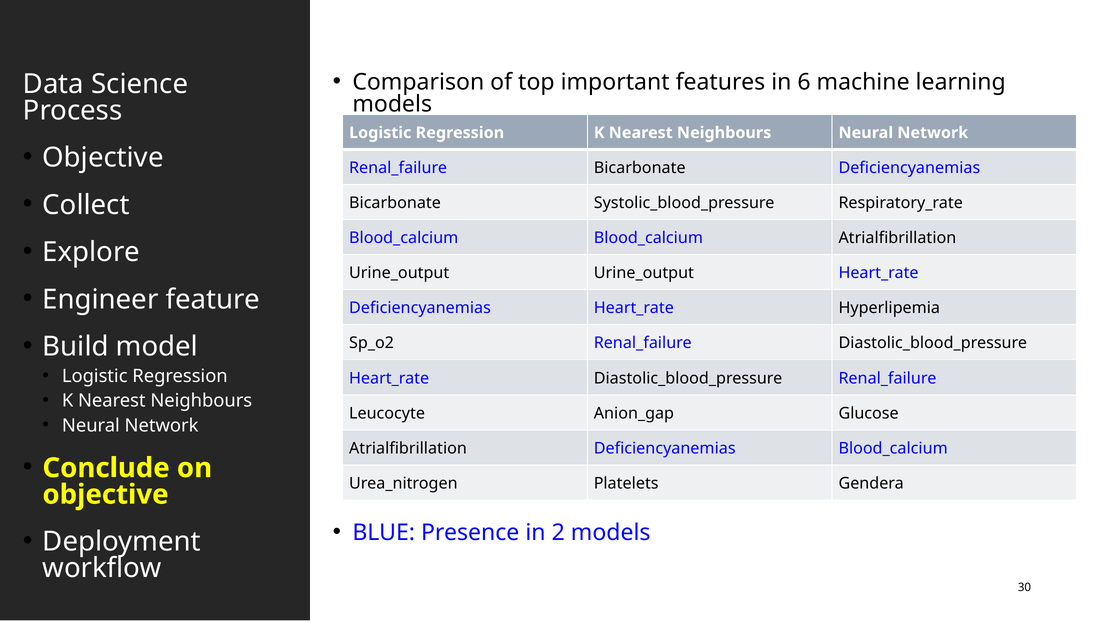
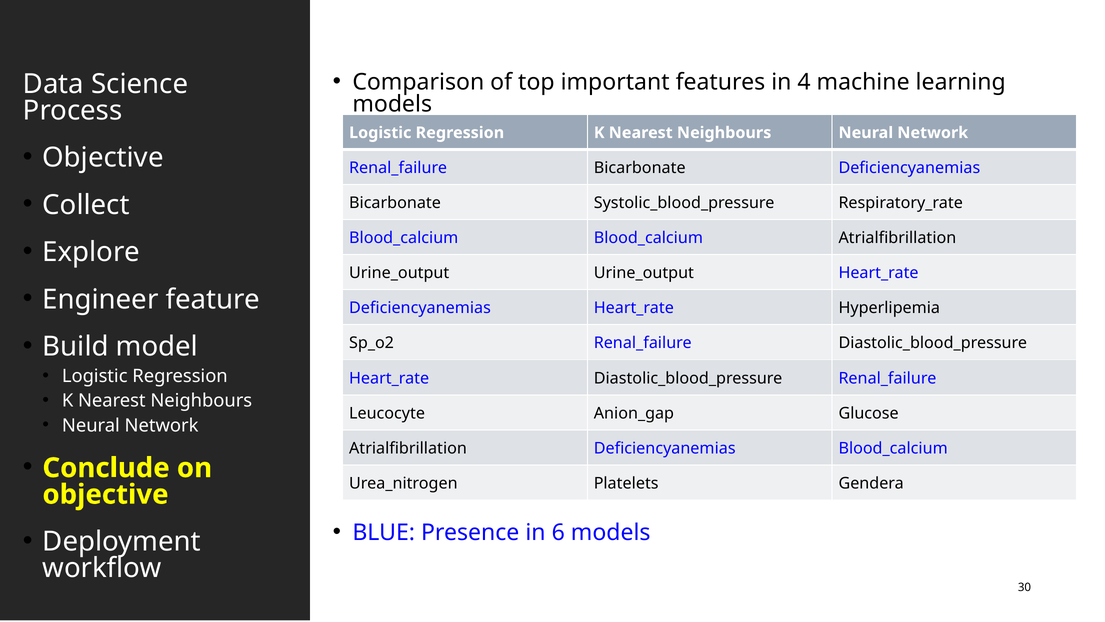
6: 6 -> 4
2: 2 -> 6
